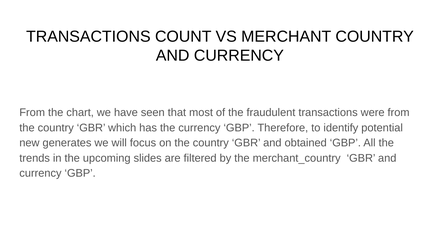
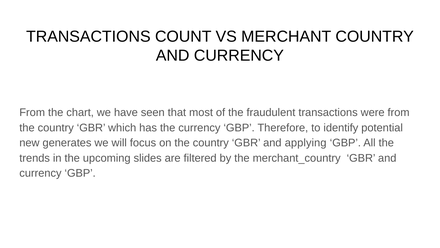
obtained: obtained -> applying
